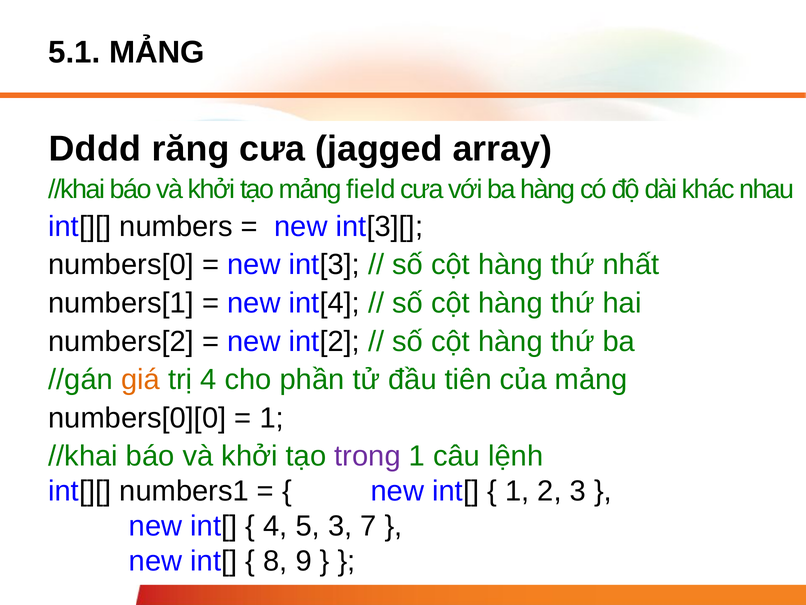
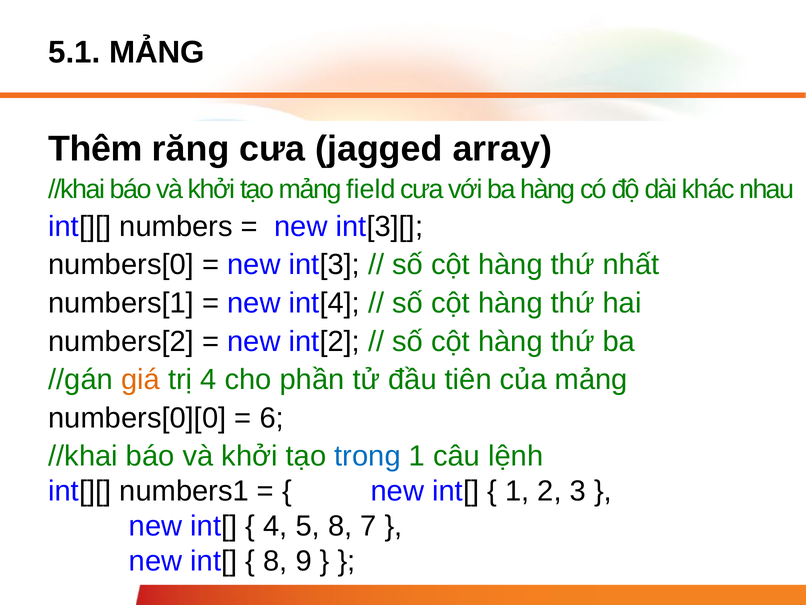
Dddd: Dddd -> Thêm
1 at (272, 418): 1 -> 6
trong colour: purple -> blue
5 3: 3 -> 8
